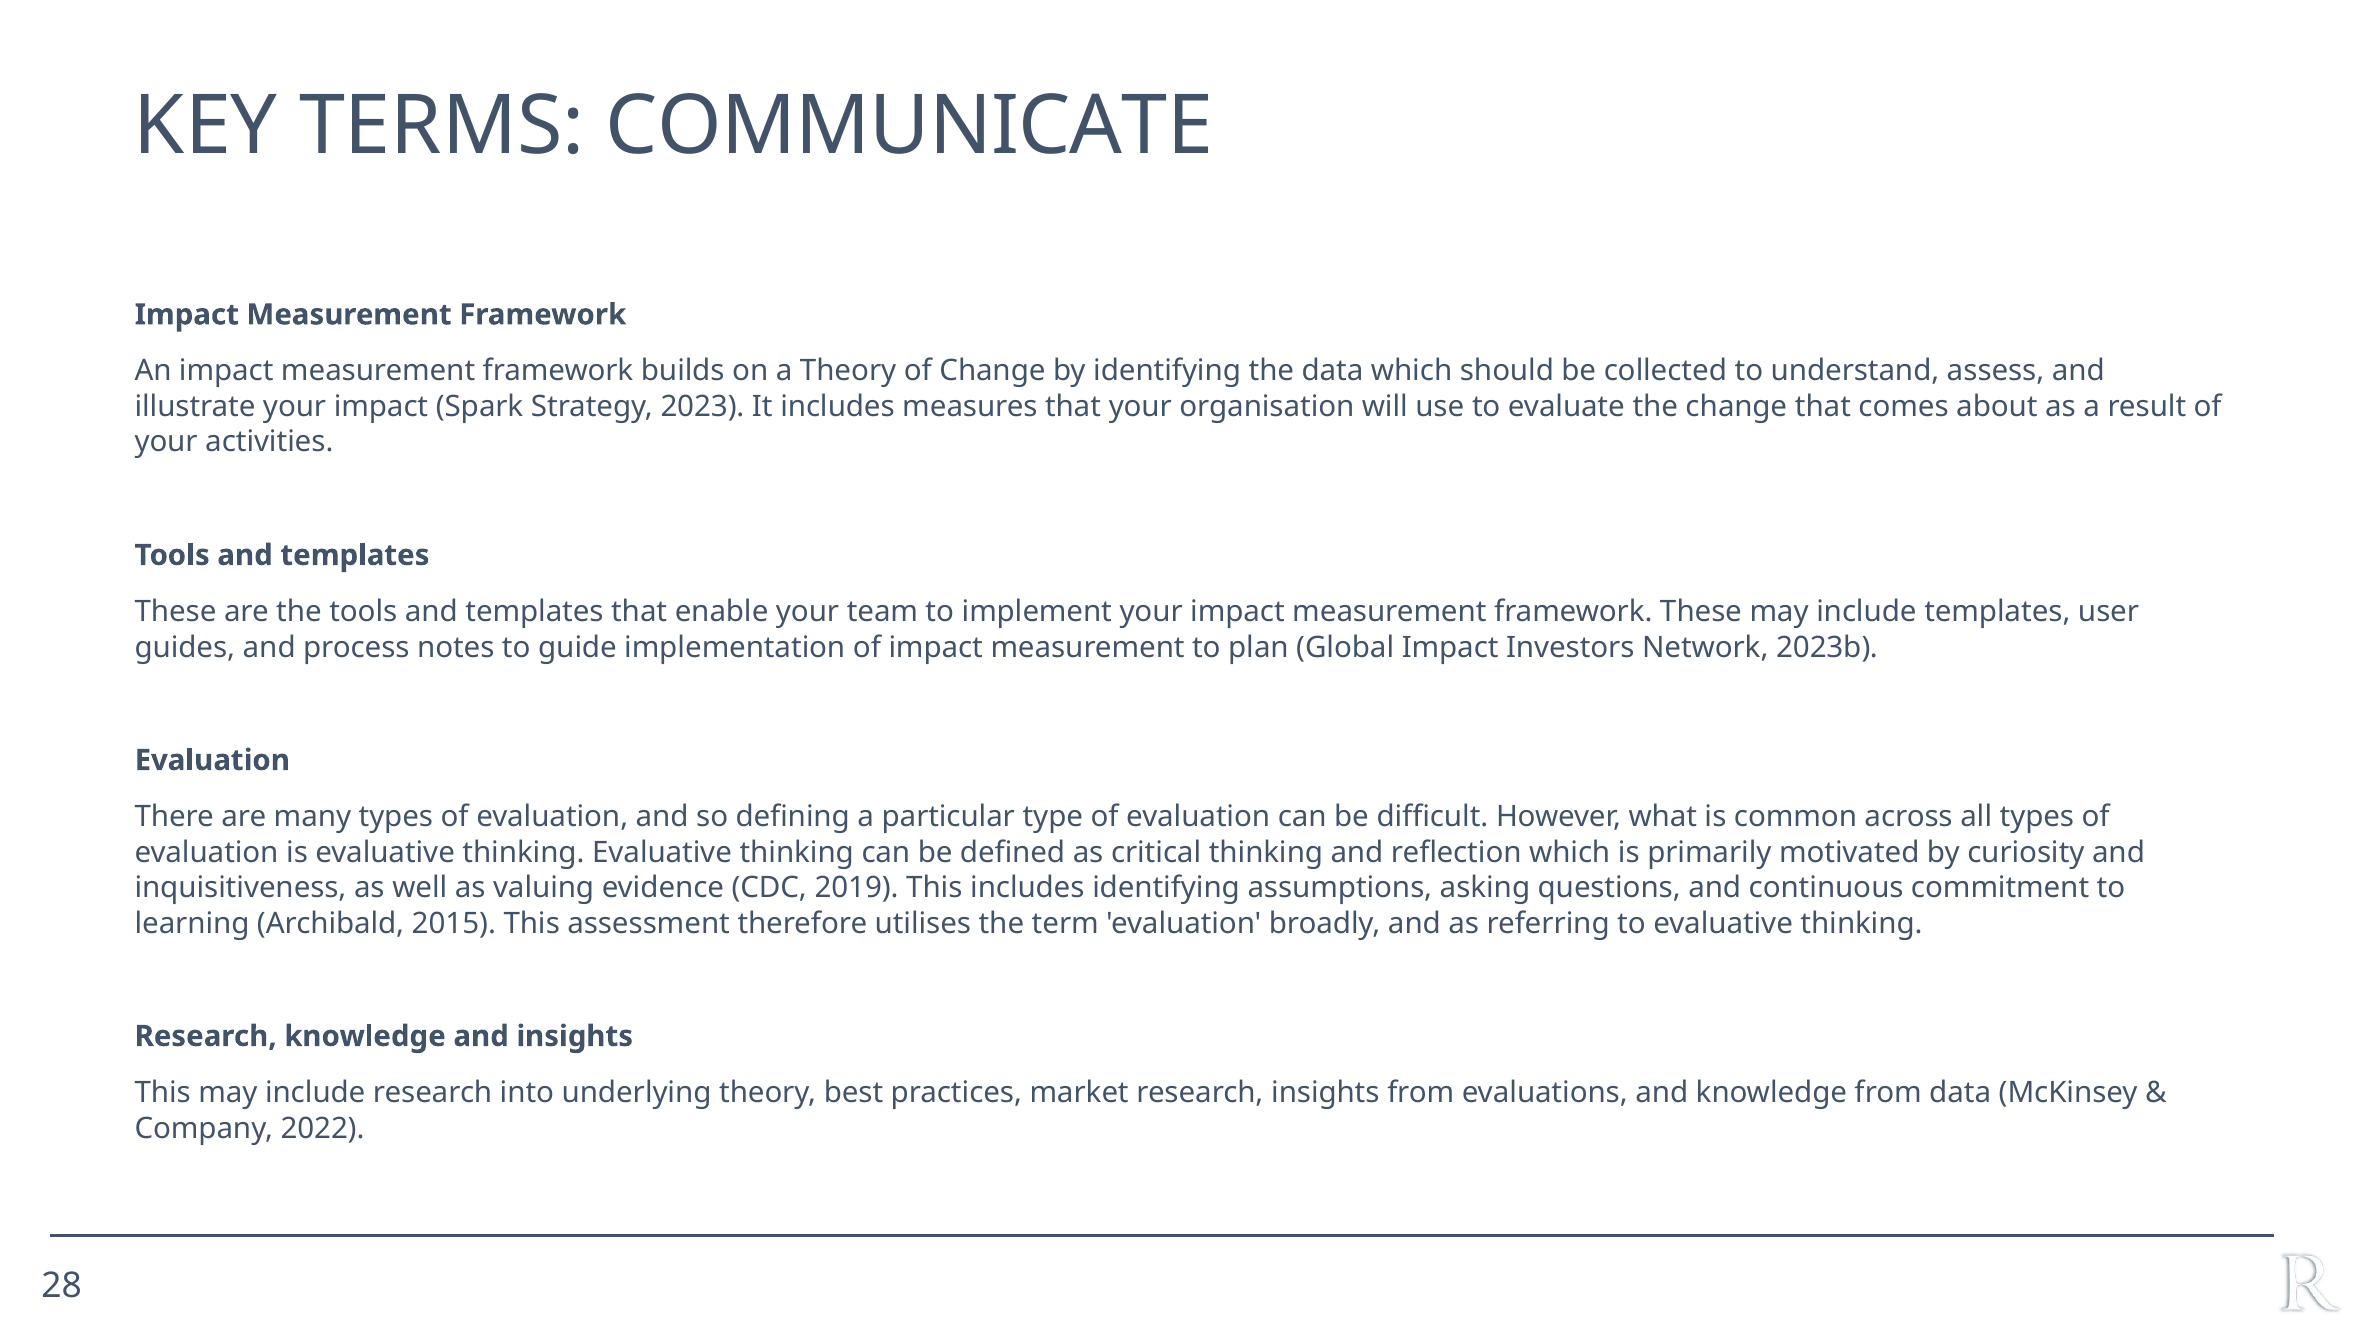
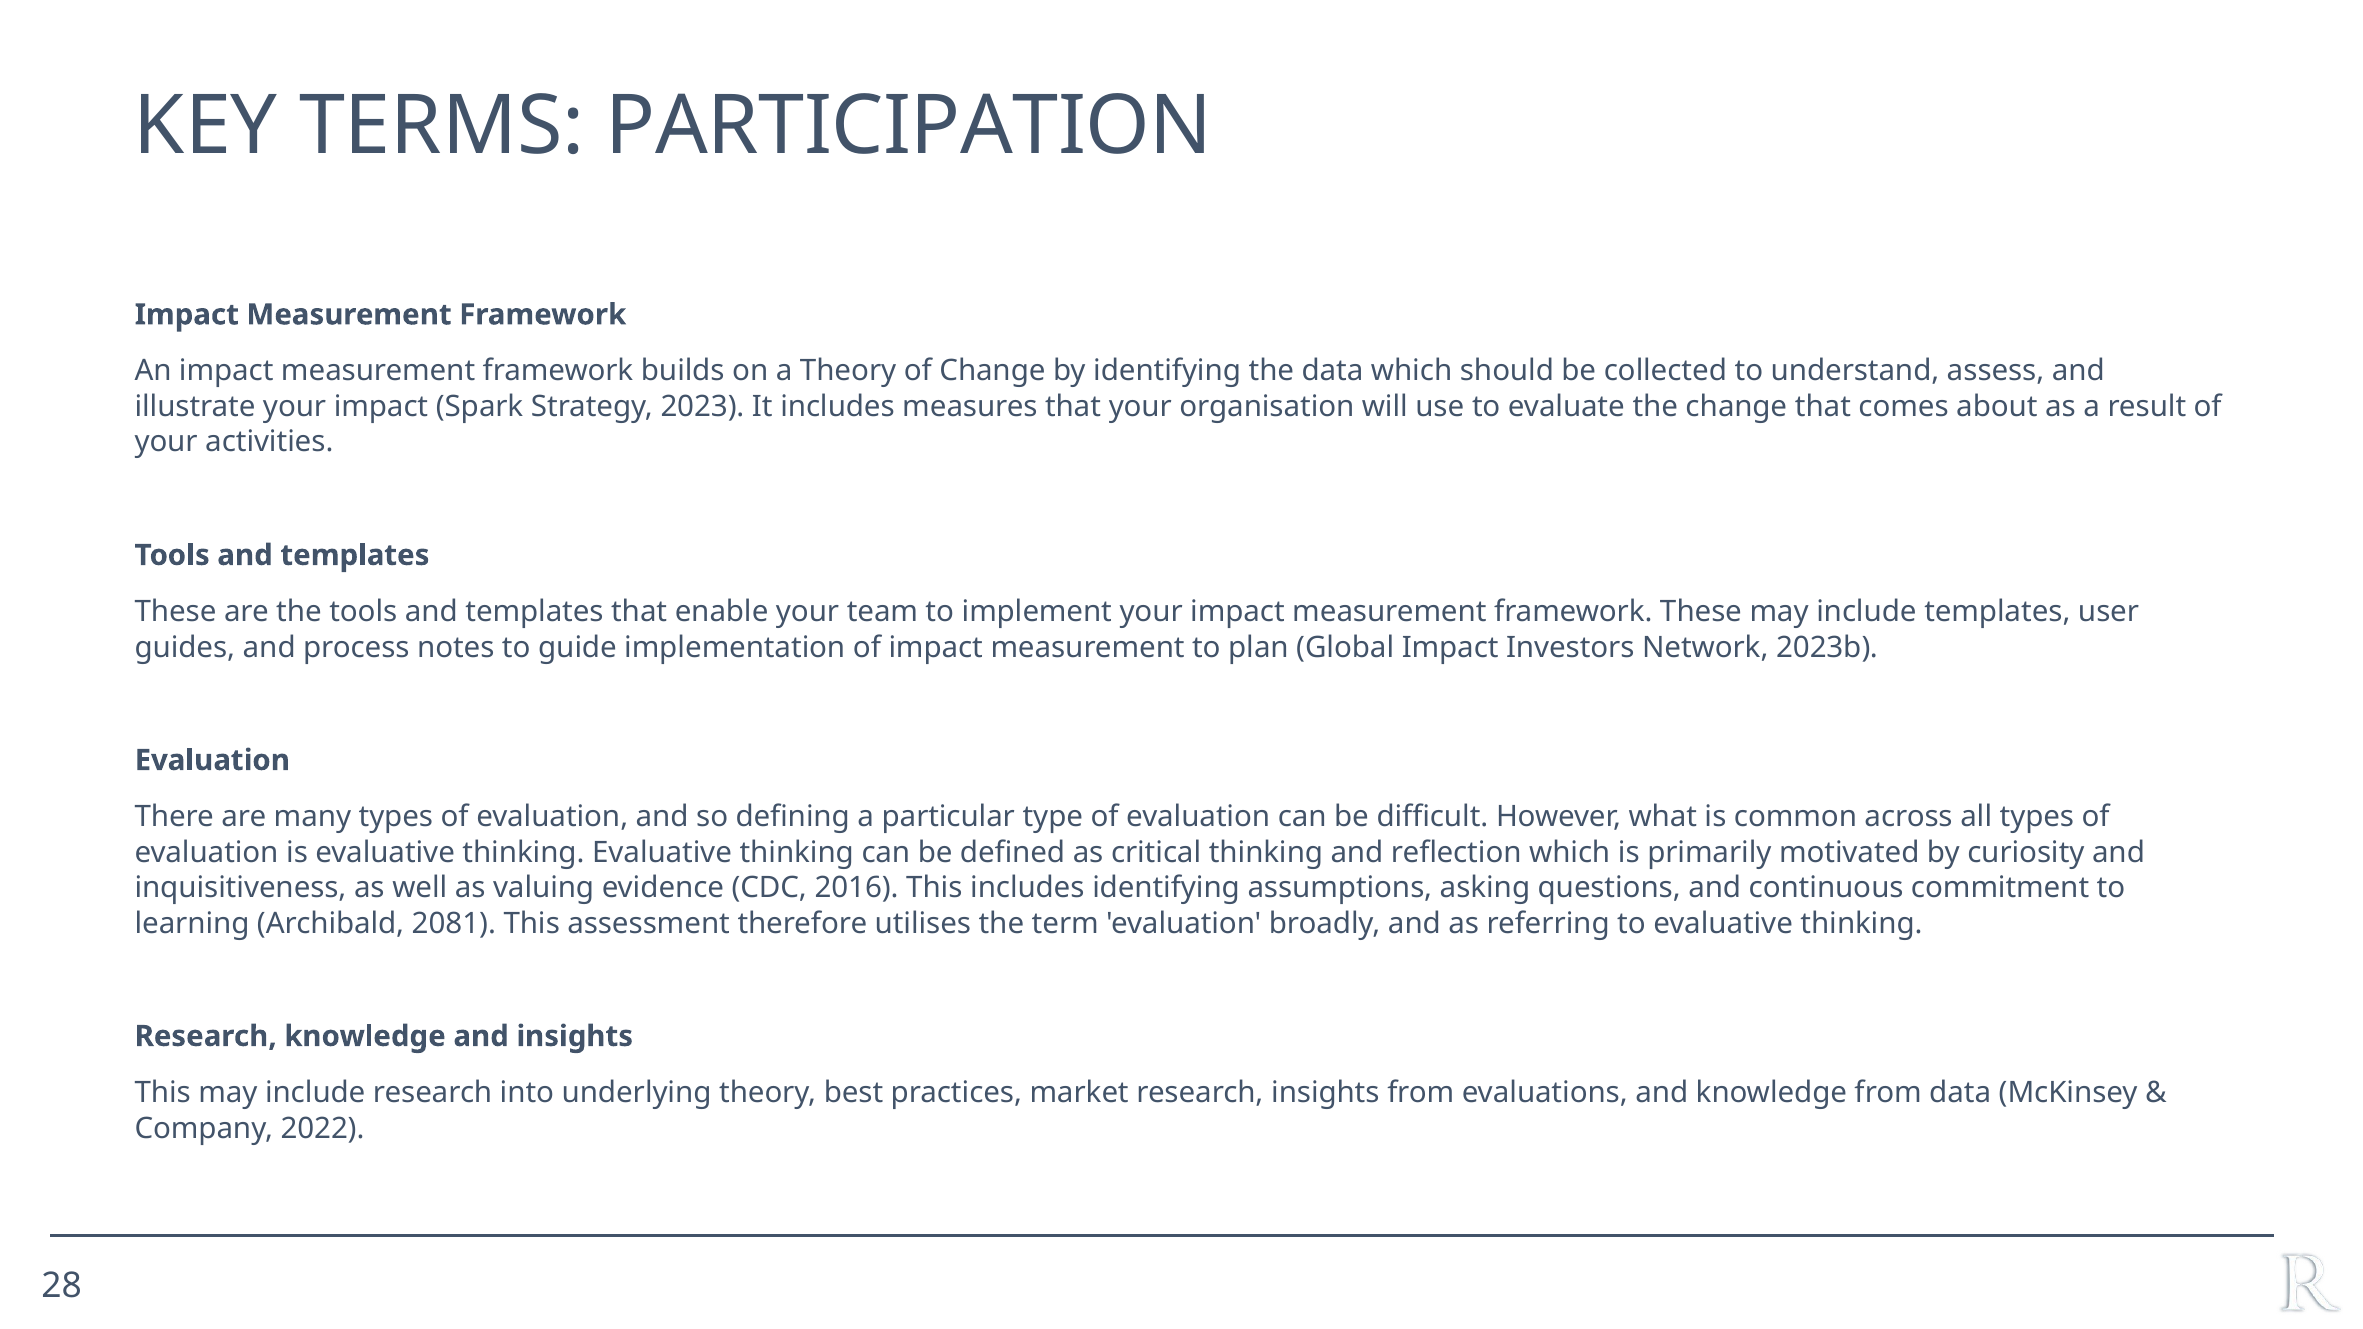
COMMUNICATE: COMMUNICATE -> PARTICIPATION
2019: 2019 -> 2016
2015: 2015 -> 2081
